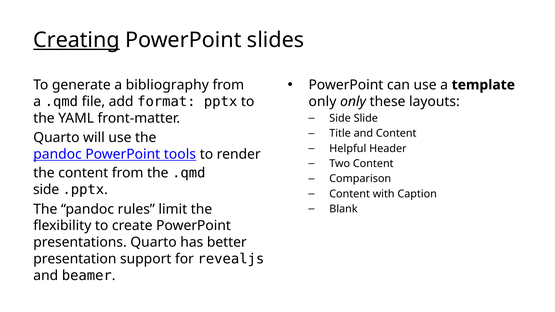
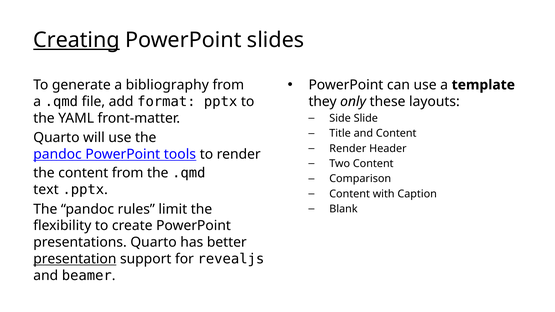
only at (322, 102): only -> they
Helpful at (348, 149): Helpful -> Render
side at (46, 190): side -> text
presentation underline: none -> present
